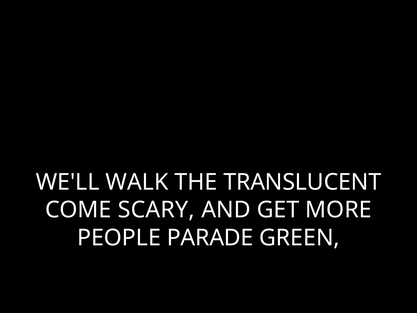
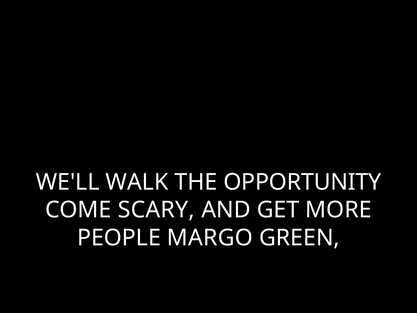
TRANSLUCENT: TRANSLUCENT -> OPPORTUNITY
PARADE: PARADE -> MARGO
